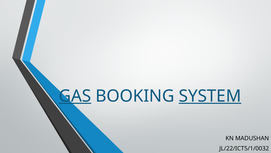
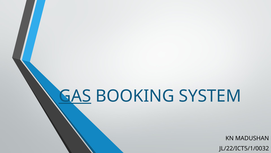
SYSTEM underline: present -> none
